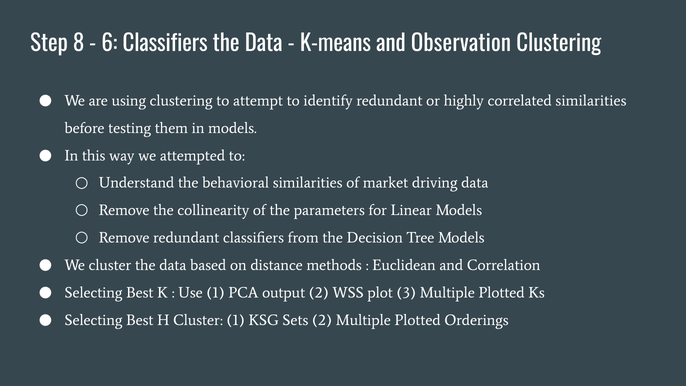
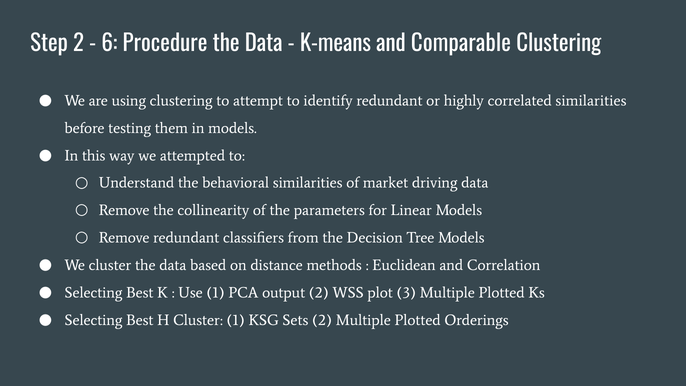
Step 8: 8 -> 2
6 Classifiers: Classifiers -> Procedure
Observation: Observation -> Comparable
